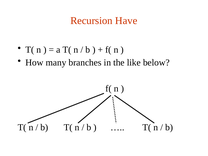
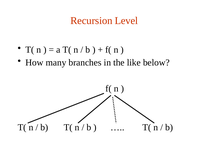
Have: Have -> Level
